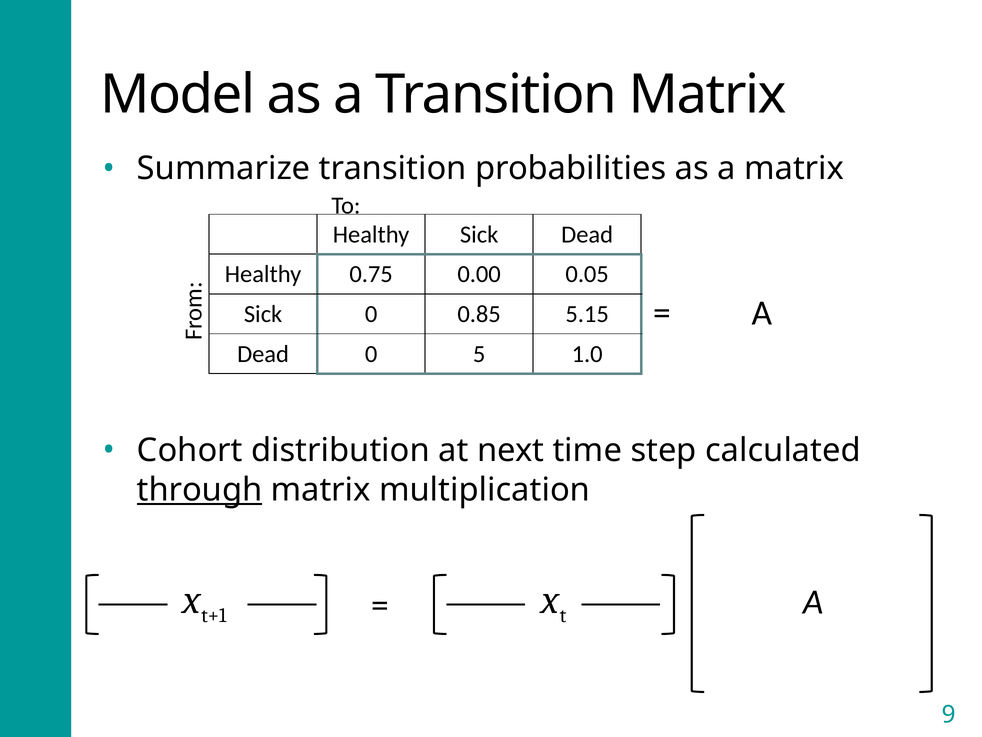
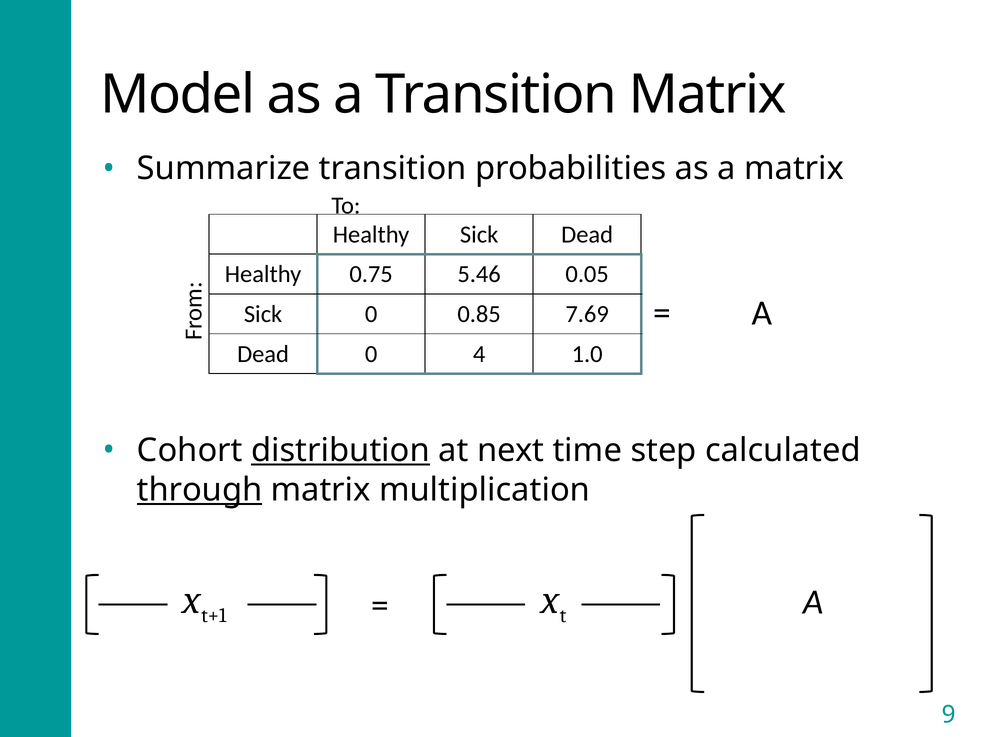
0.00: 0.00 -> 5.46
5.15: 5.15 -> 7.69
5: 5 -> 4
distribution underline: none -> present
